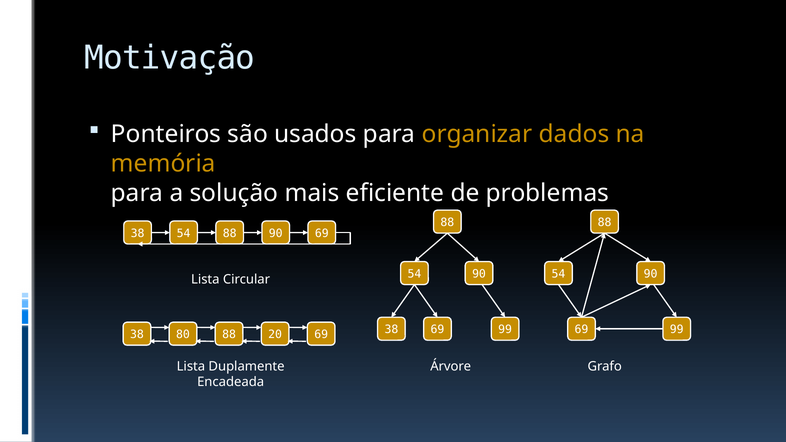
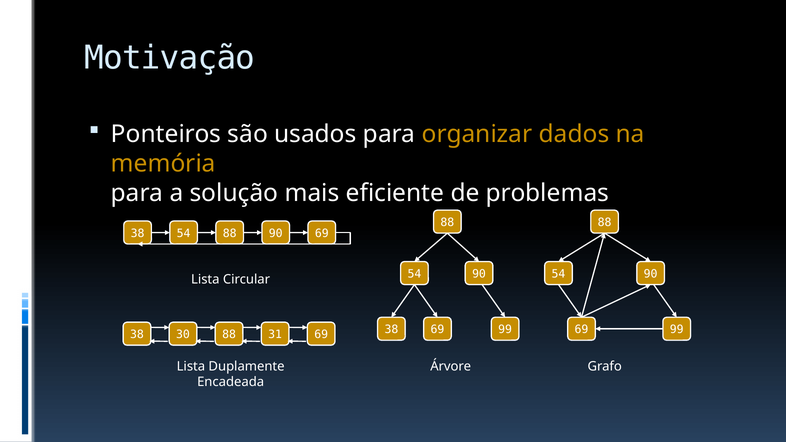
80: 80 -> 30
20: 20 -> 31
